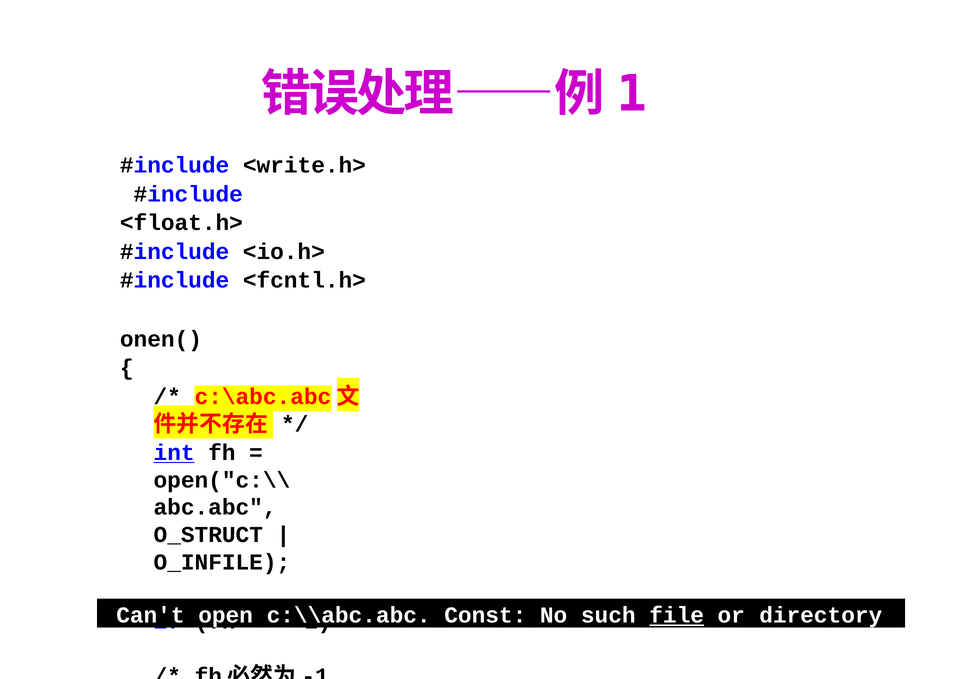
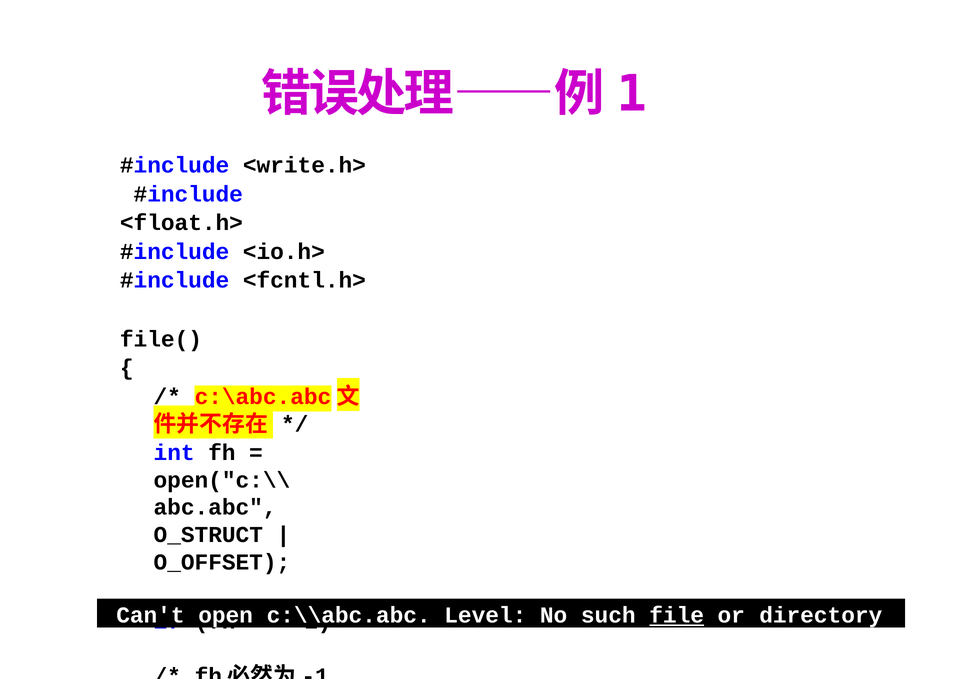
onen(: onen( -> file(
int underline: present -> none
O_INFILE: O_INFILE -> O_OFFSET
Const: Const -> Level
